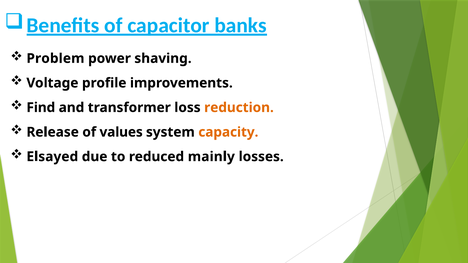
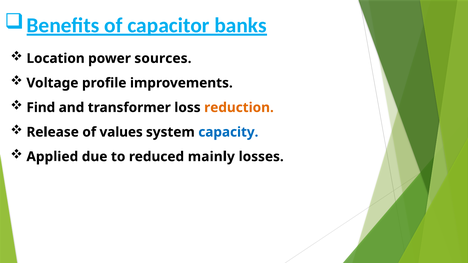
Problem: Problem -> Location
shaving: shaving -> sources
capacity colour: orange -> blue
Elsayed: Elsayed -> Applied
